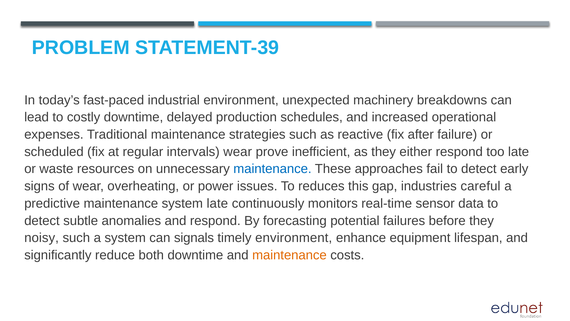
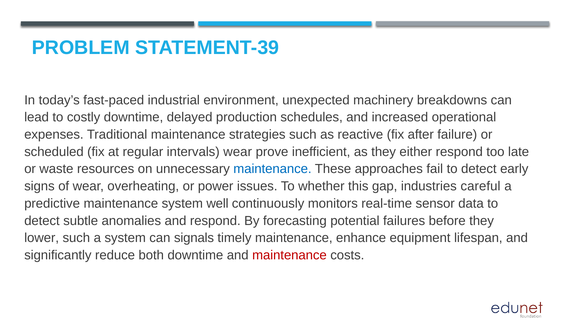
reduces: reduces -> whether
system late: late -> well
noisy: noisy -> lower
timely environment: environment -> maintenance
maintenance at (289, 255) colour: orange -> red
